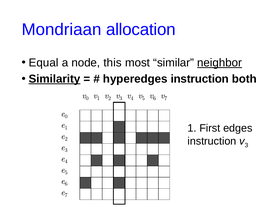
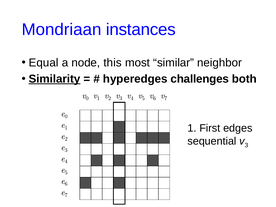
allocation: allocation -> instances
neighbor underline: present -> none
hyperedges instruction: instruction -> challenges
instruction at (212, 141): instruction -> sequential
